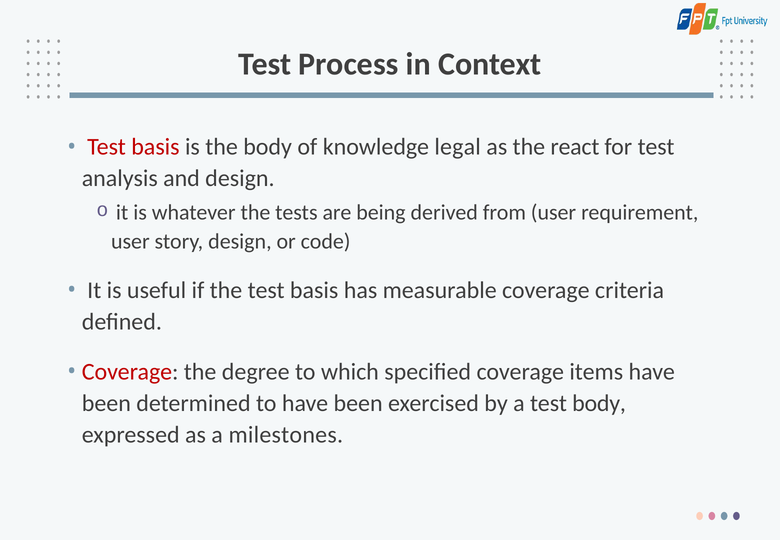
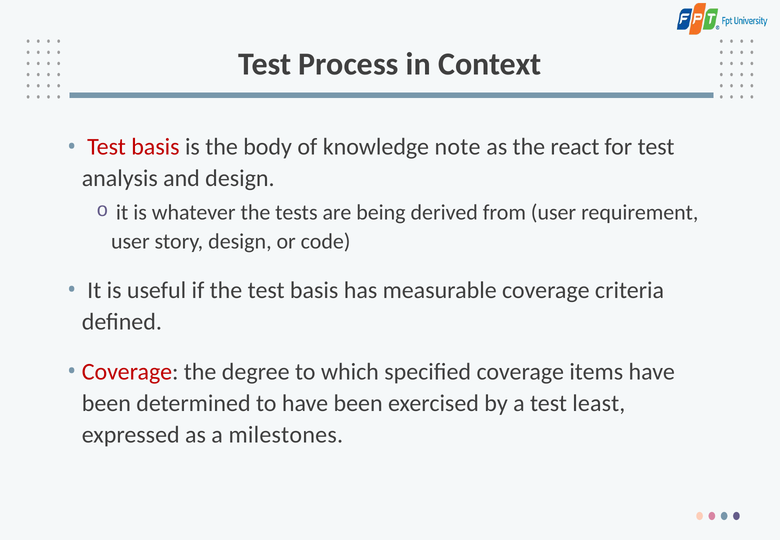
legal: legal -> note
test body: body -> least
